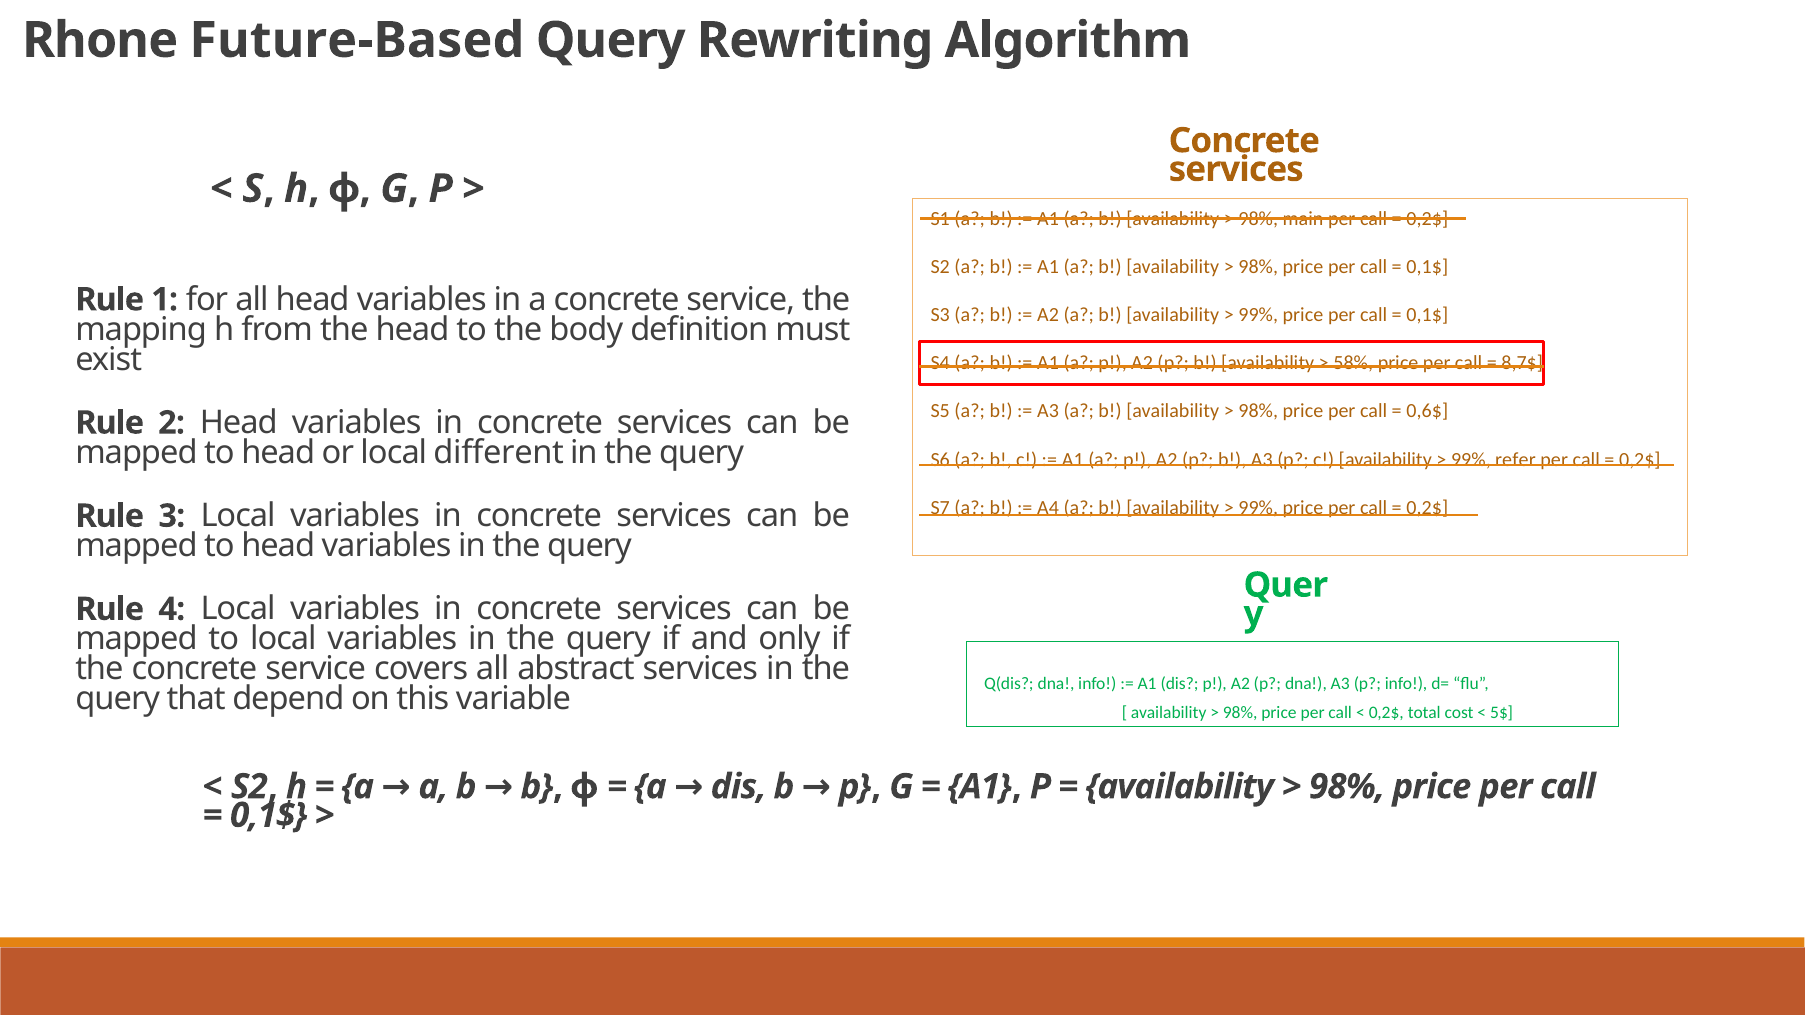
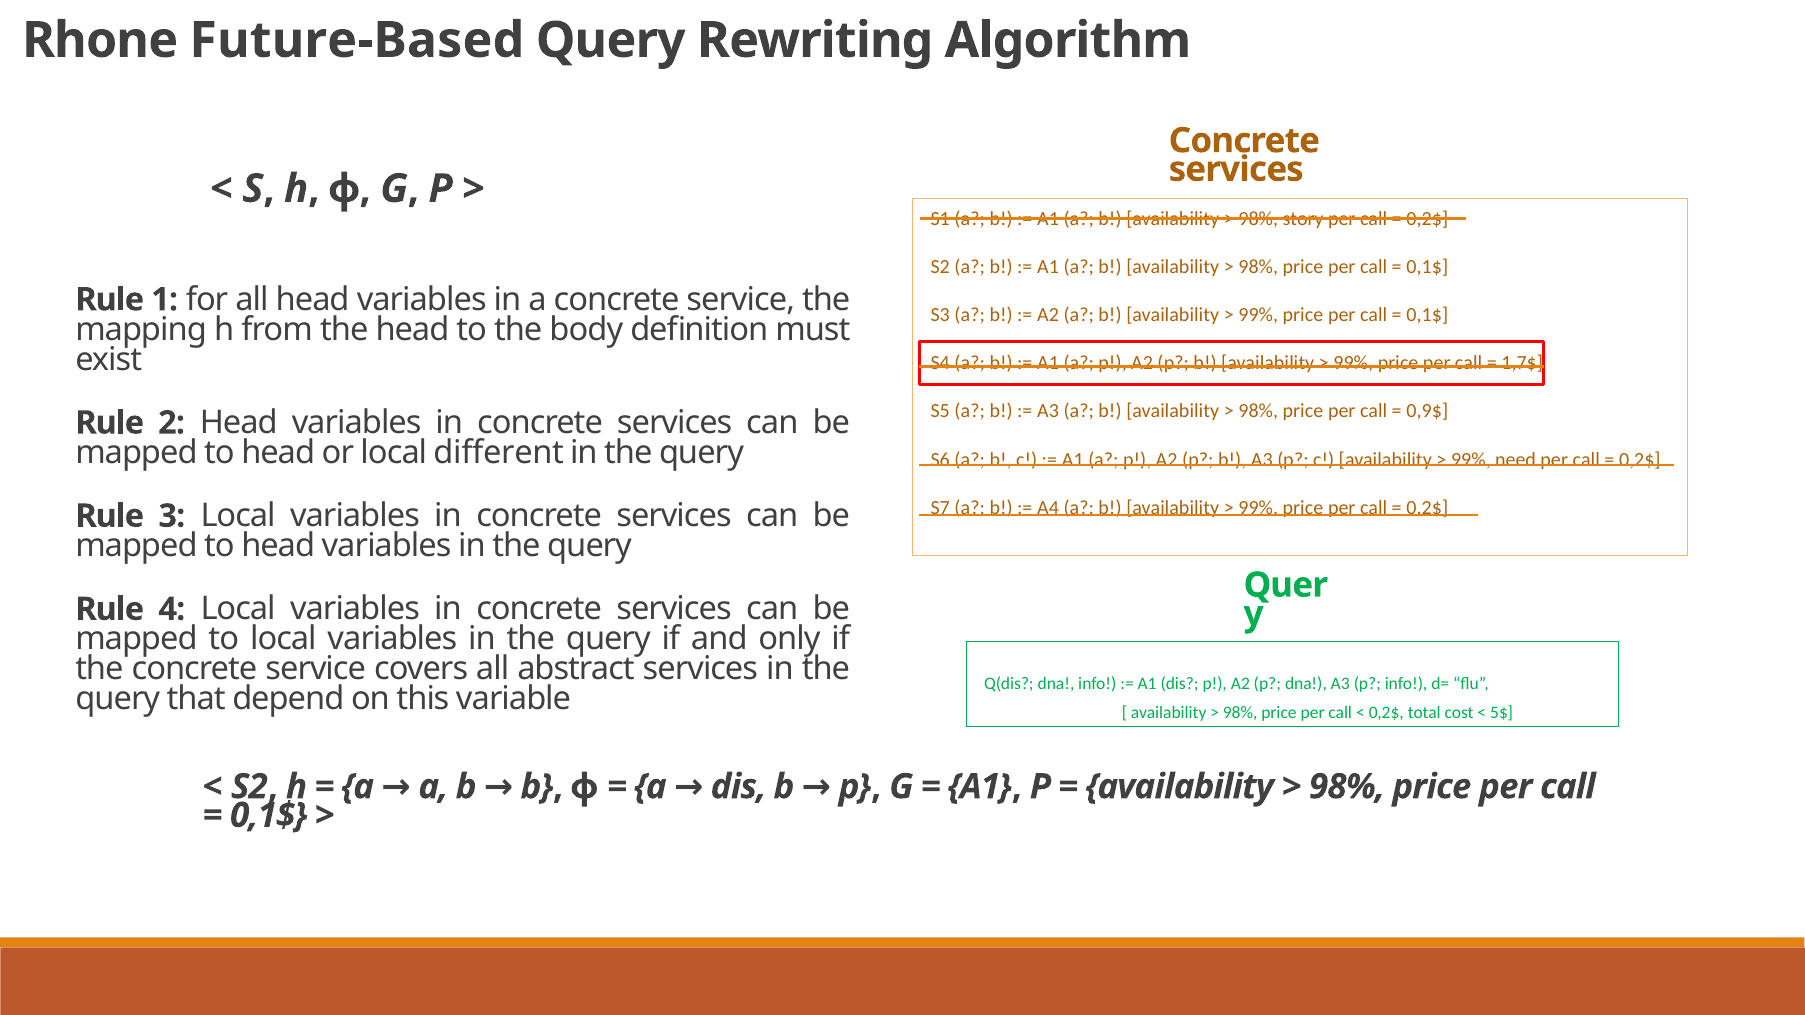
main: main -> story
58% at (1353, 363): 58% -> 99%
8,7$: 8,7$ -> 1,7$
0,6$: 0,6$ -> 0,9$
refer: refer -> need
